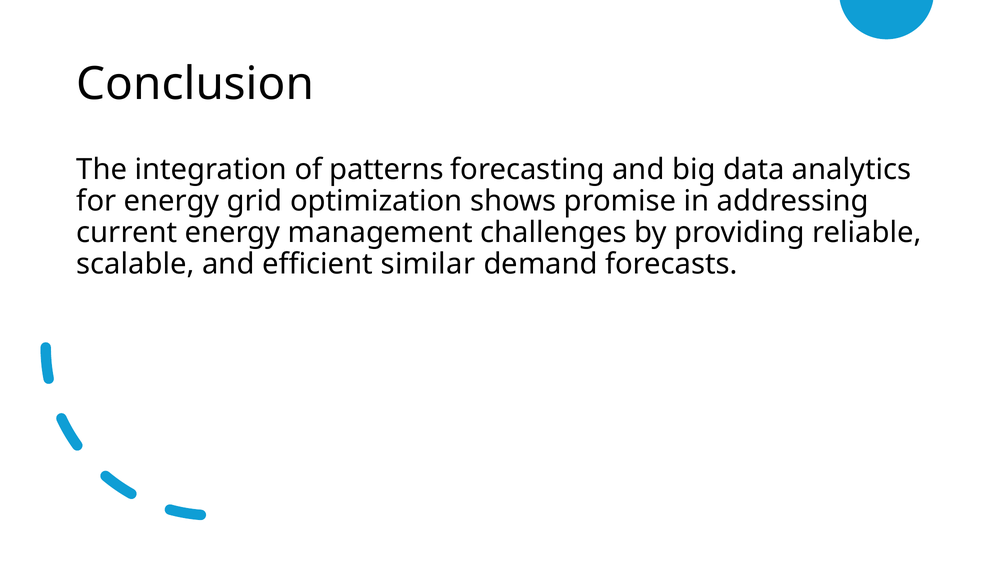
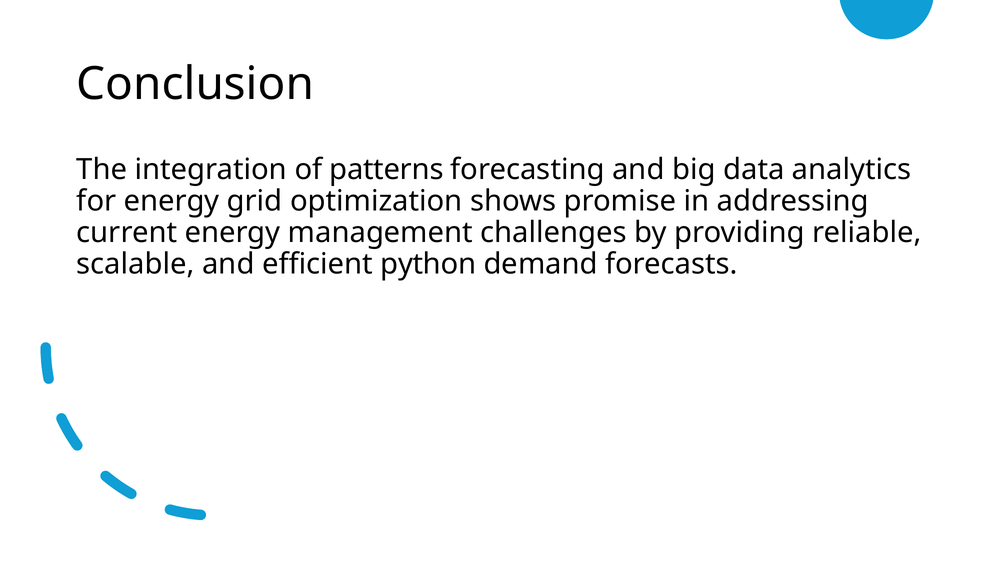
similar: similar -> python
